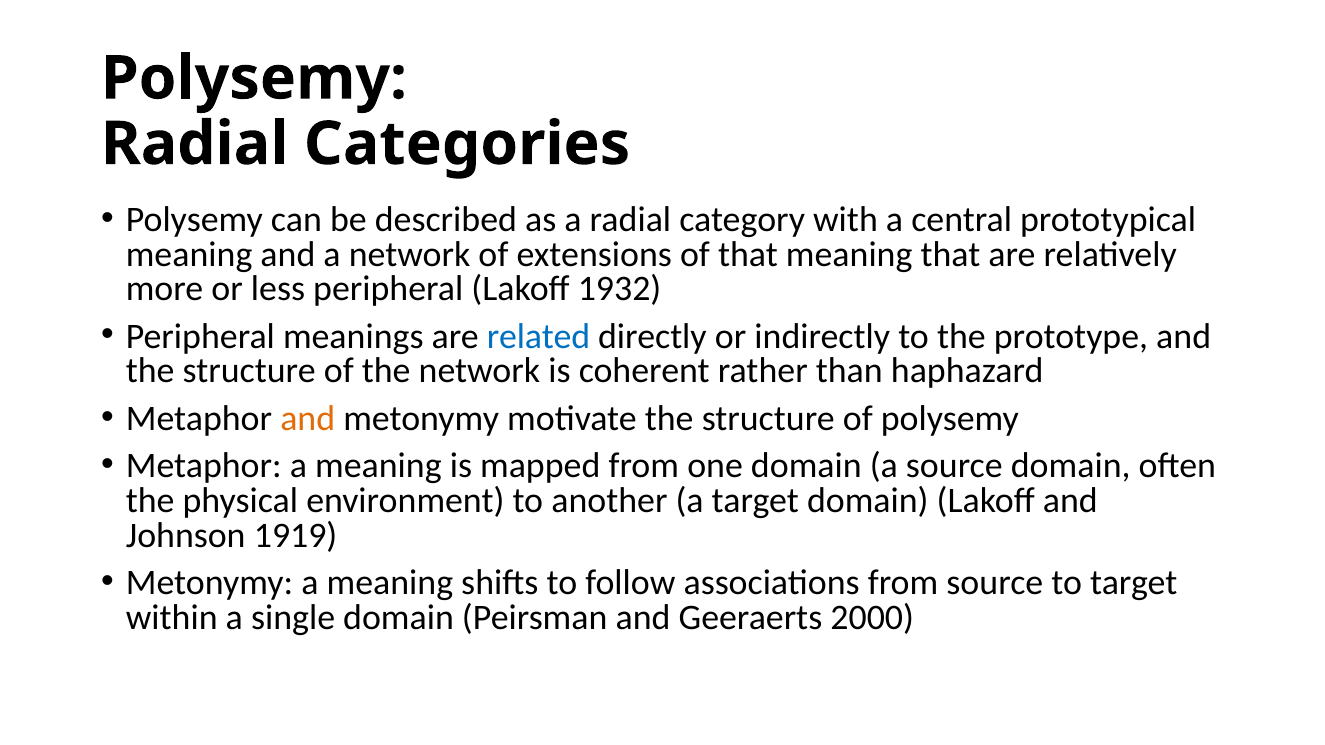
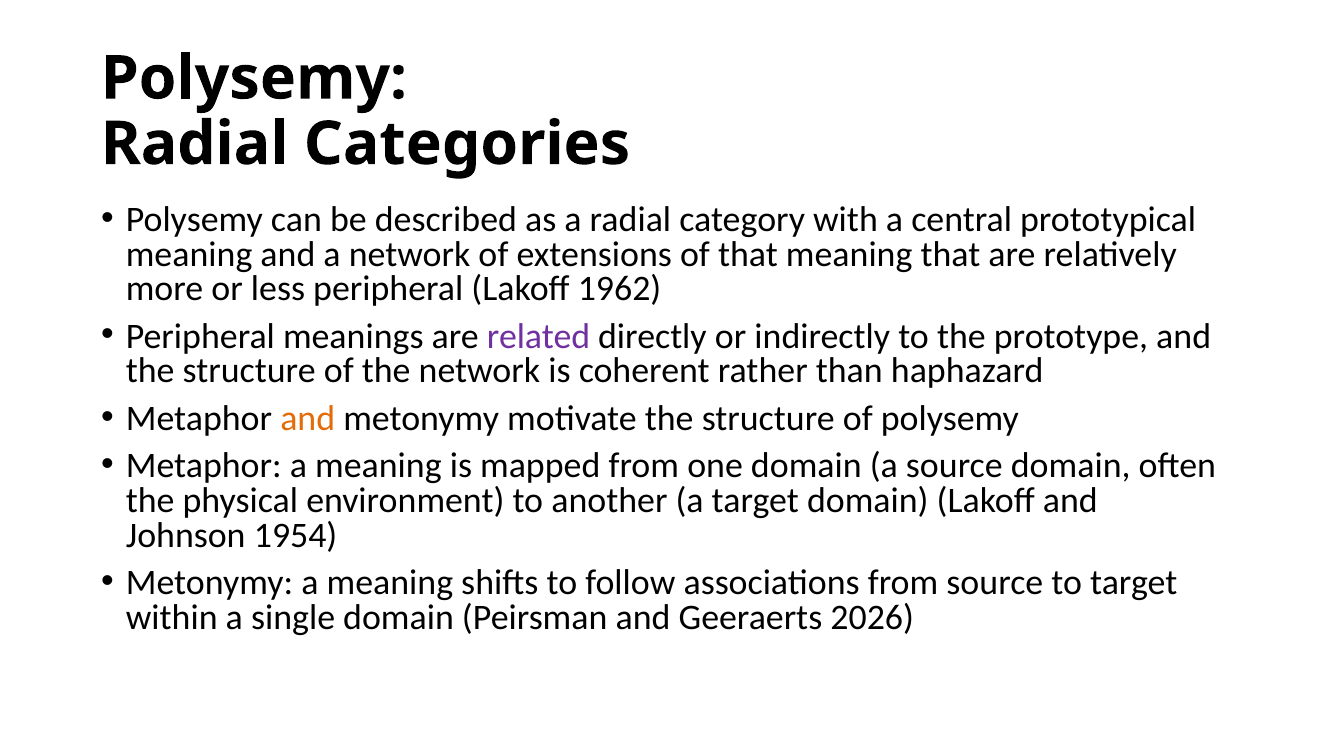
1932: 1932 -> 1962
related colour: blue -> purple
1919: 1919 -> 1954
2000: 2000 -> 2026
